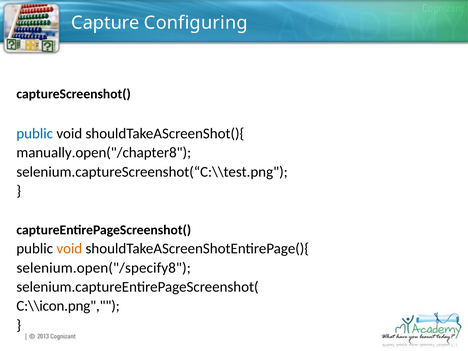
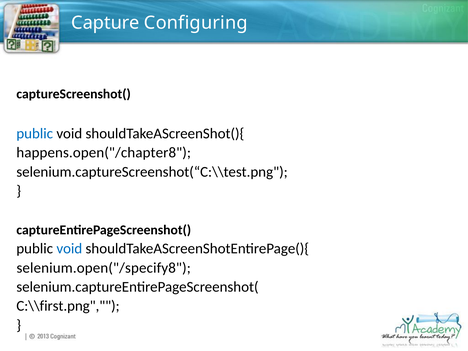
manually.open("/chapter8: manually.open("/chapter8 -> happens.open("/chapter8
void at (69, 249) colour: orange -> blue
C:\\icon.png: C:\\icon.png -> C:\\first.png
